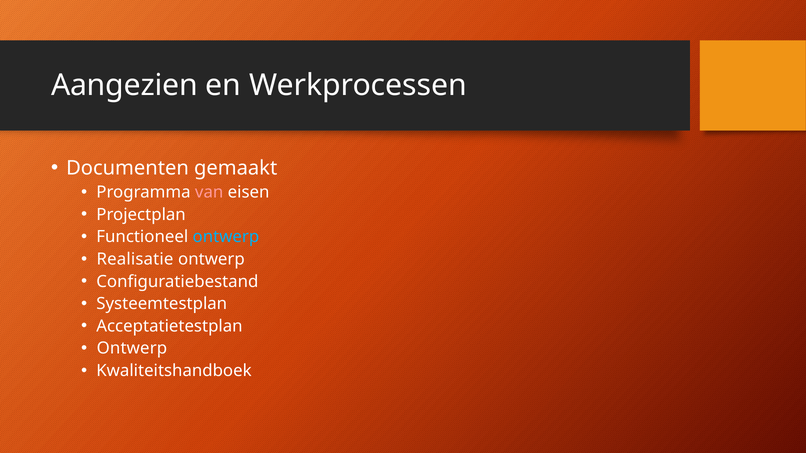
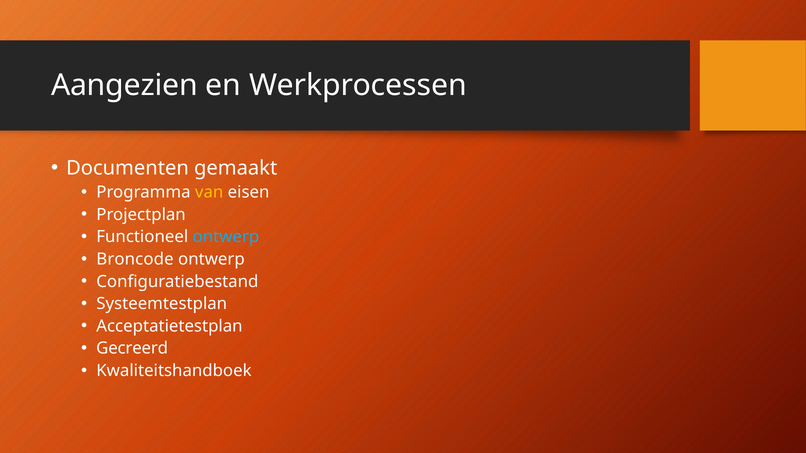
van colour: pink -> yellow
Realisatie: Realisatie -> Broncode
Ontwerp at (132, 349): Ontwerp -> Gecreerd
